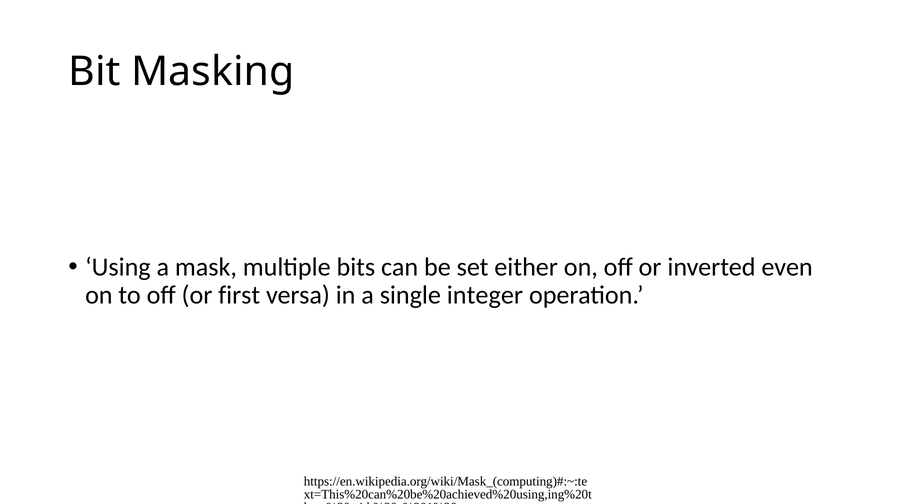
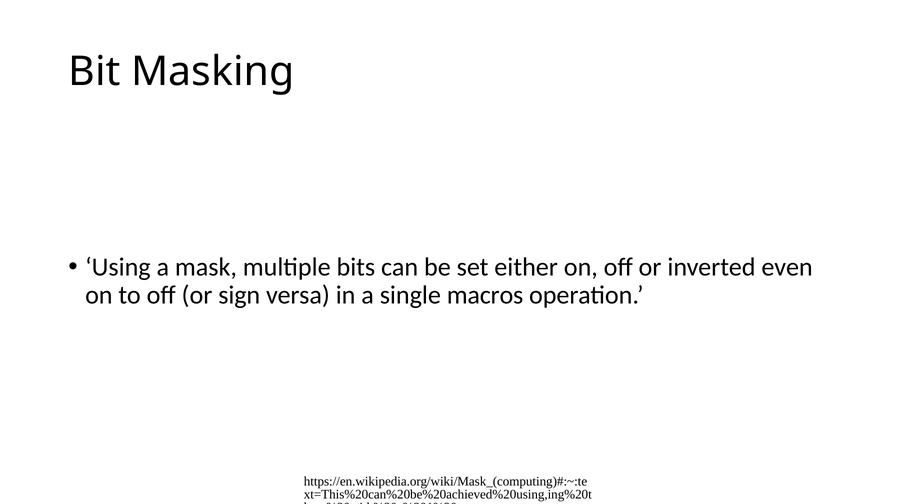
first: first -> sign
integer: integer -> macros
